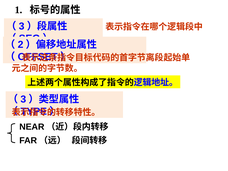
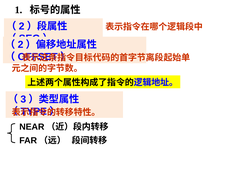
3 at (22, 26): 3 -> 2
